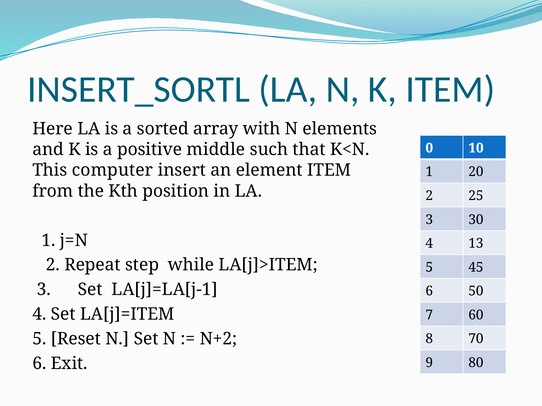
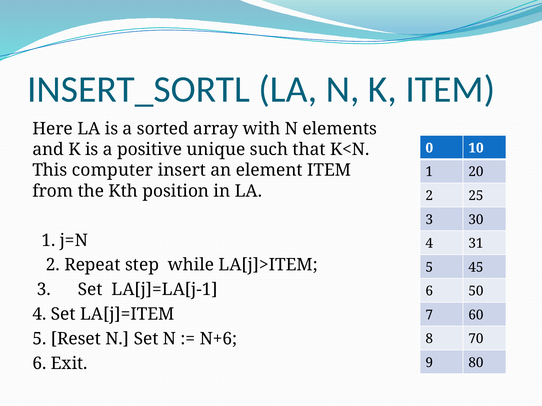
middle: middle -> unique
13: 13 -> 31
N+2: N+2 -> N+6
